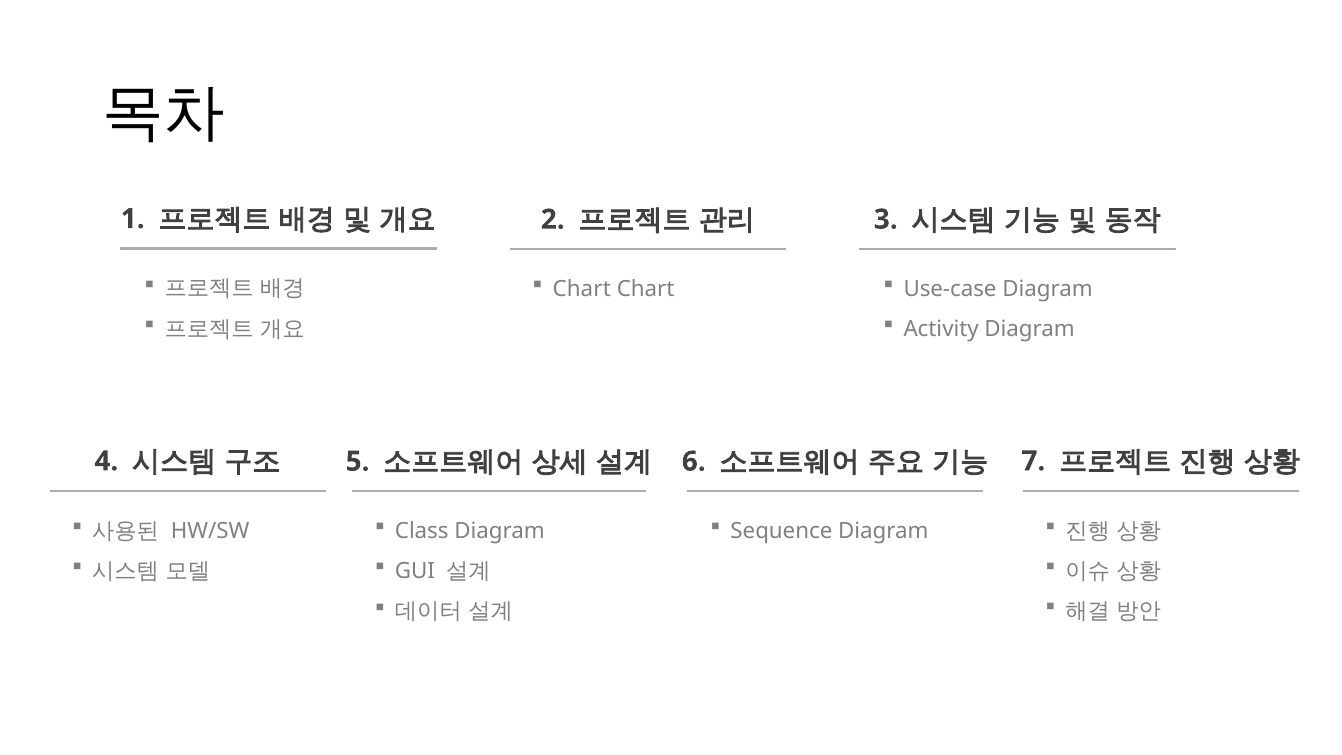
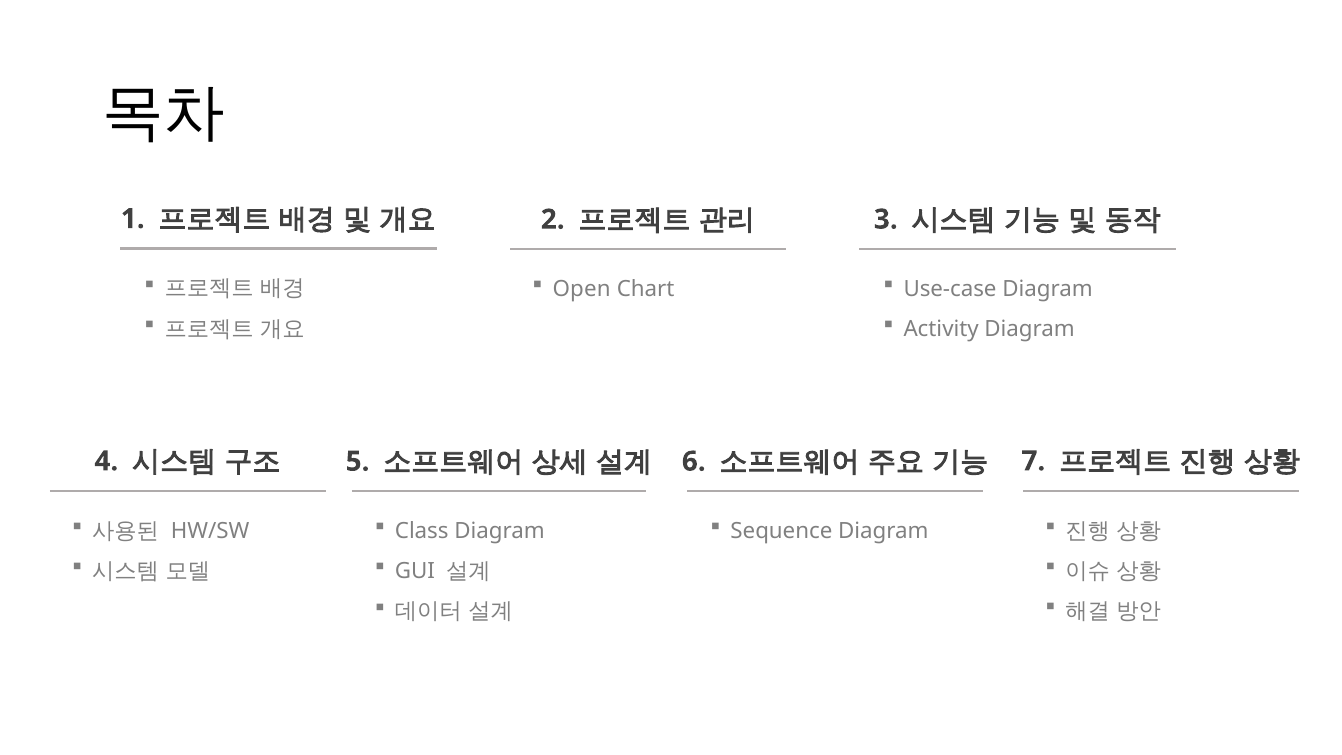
Chart at (582, 289): Chart -> Open
